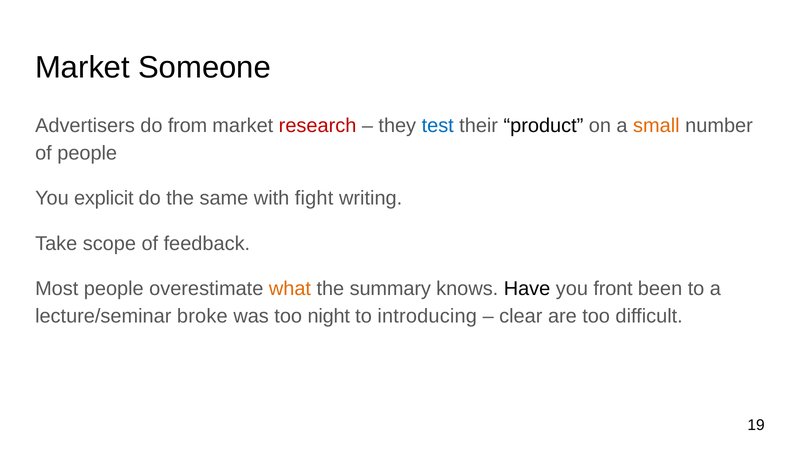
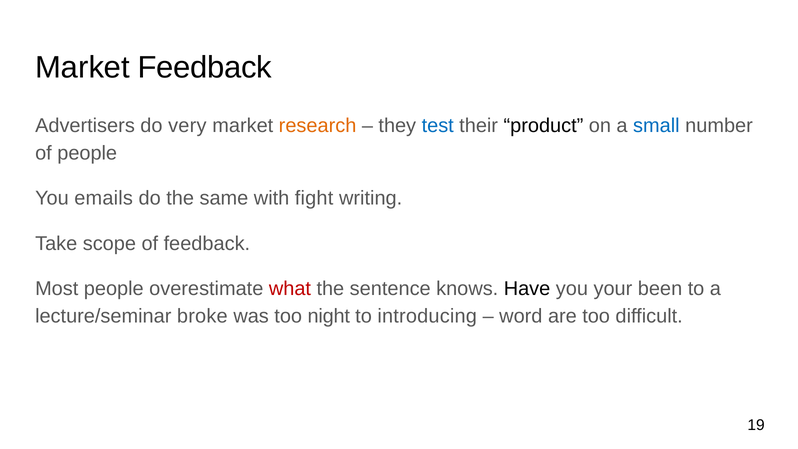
Market Someone: Someone -> Feedback
from: from -> very
research colour: red -> orange
small colour: orange -> blue
explicit: explicit -> emails
what colour: orange -> red
summary: summary -> sentence
front: front -> your
clear: clear -> word
